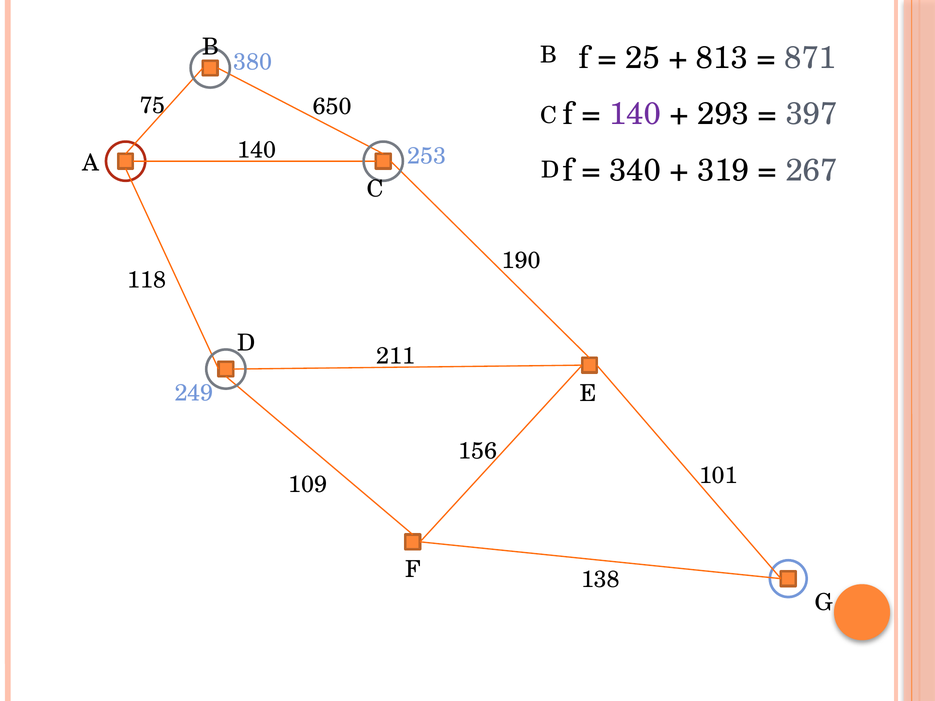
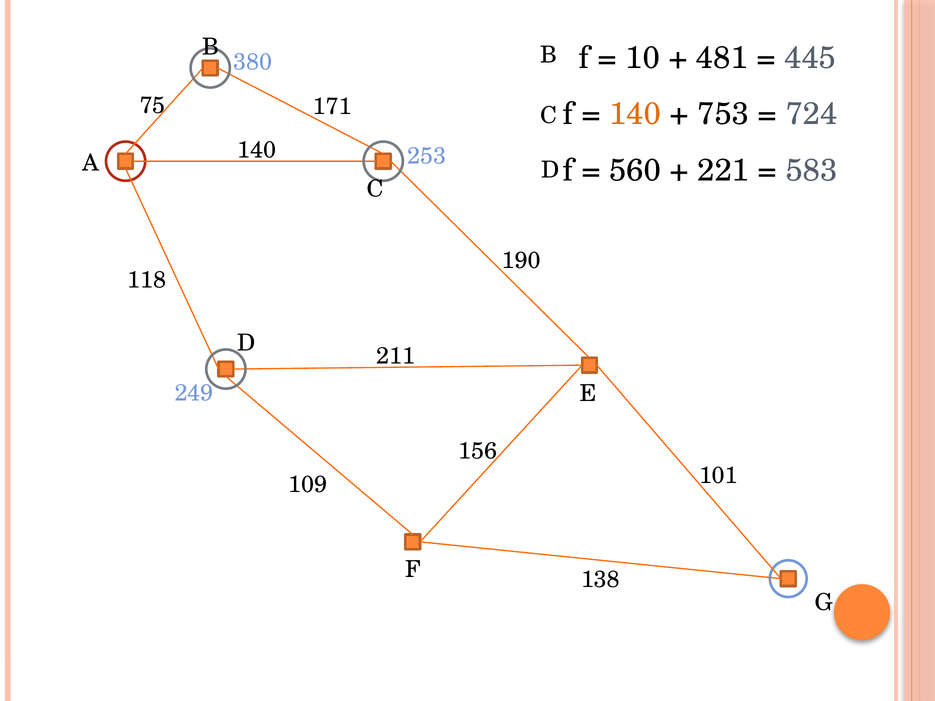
25: 25 -> 10
813: 813 -> 481
871: 871 -> 445
650: 650 -> 171
140 at (635, 114) colour: purple -> orange
293: 293 -> 753
397: 397 -> 724
340: 340 -> 560
319: 319 -> 221
267: 267 -> 583
